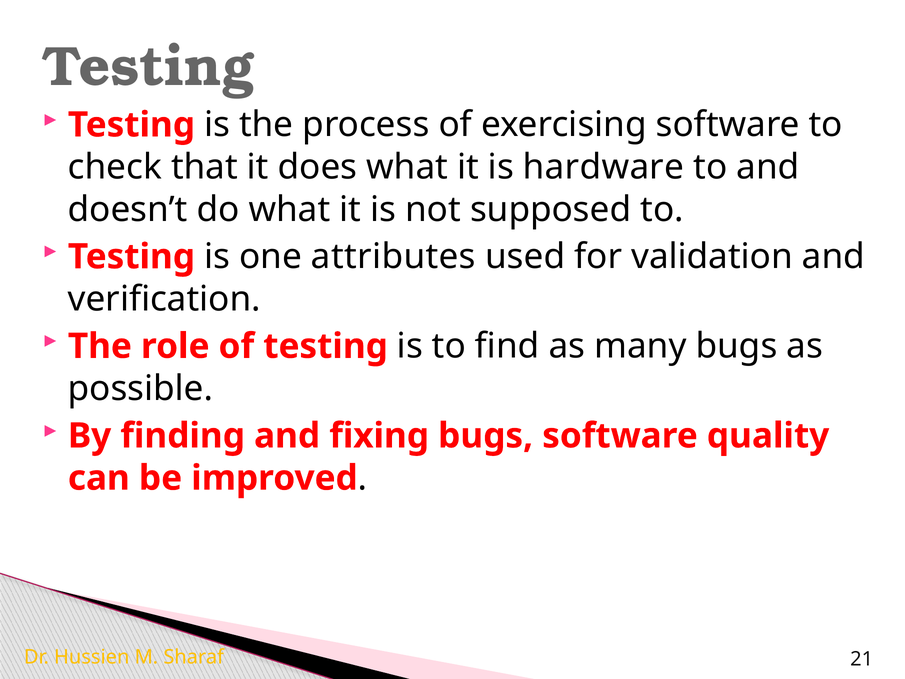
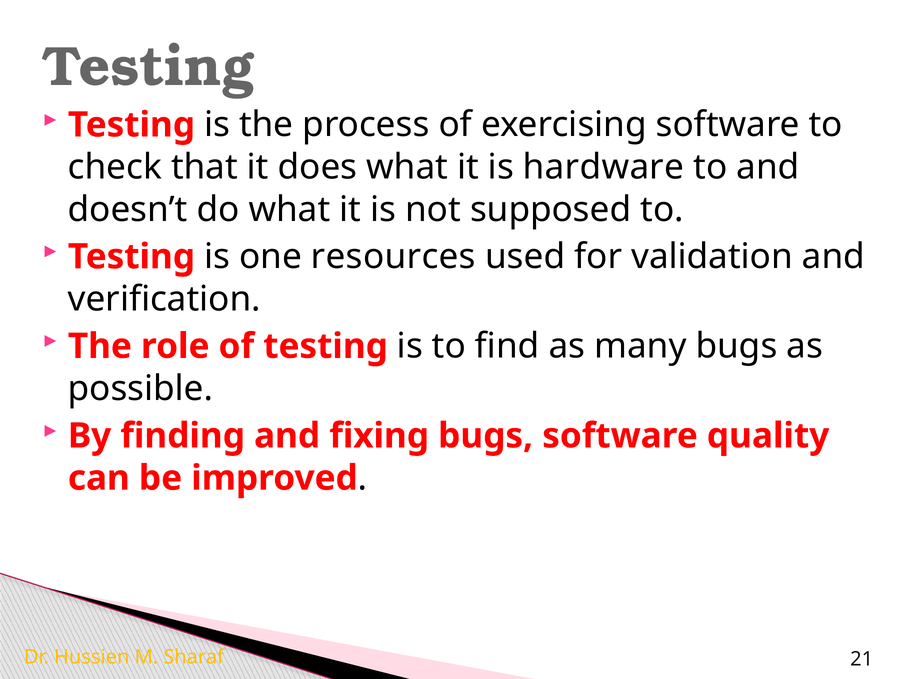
attributes: attributes -> resources
